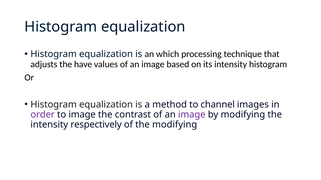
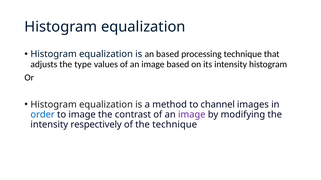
an which: which -> based
have: have -> type
order colour: purple -> blue
the modifying: modifying -> technique
